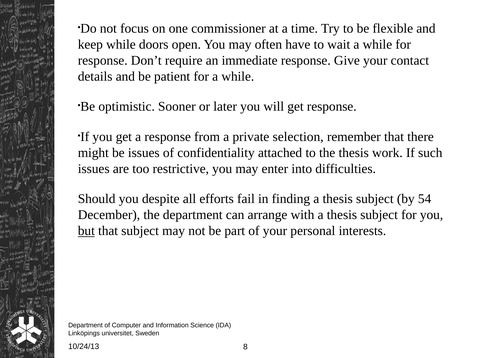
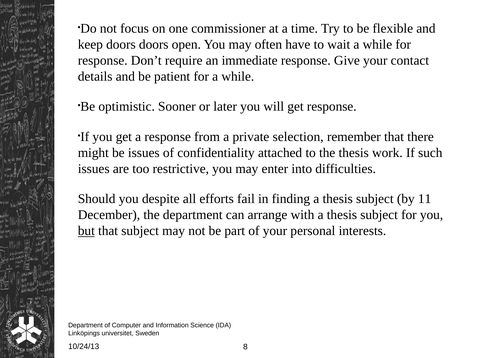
keep while: while -> doors
54: 54 -> 11
